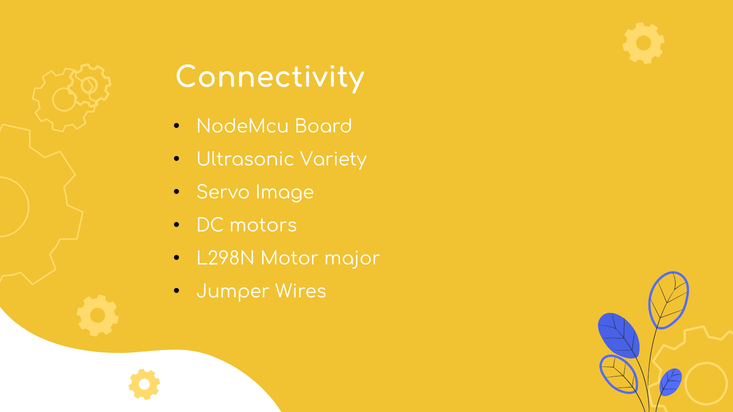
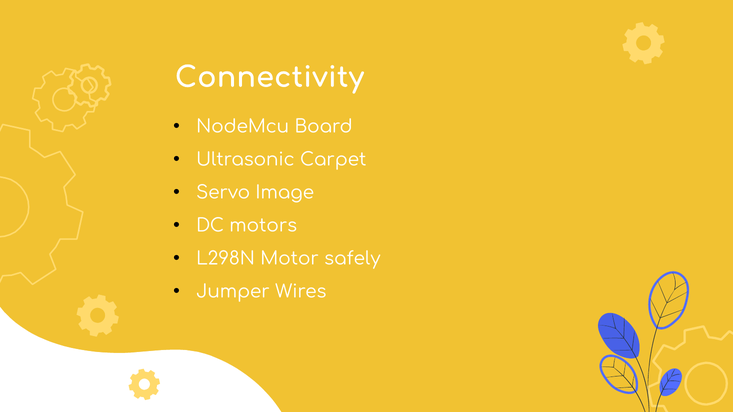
Variety: Variety -> Carpet
major: major -> safely
